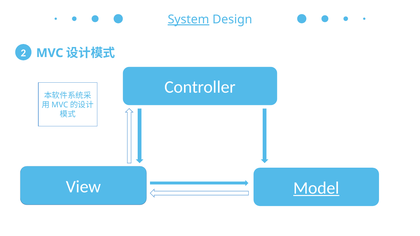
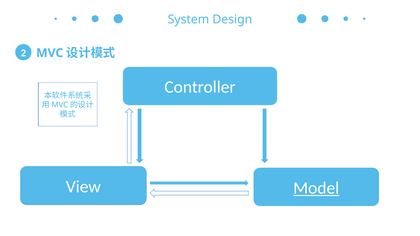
System underline: present -> none
